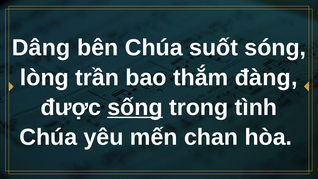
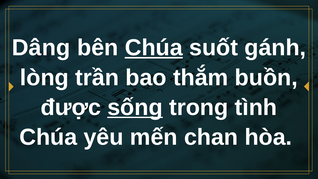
Chúa at (154, 48) underline: none -> present
sóng: sóng -> gánh
đàng: đàng -> buồn
